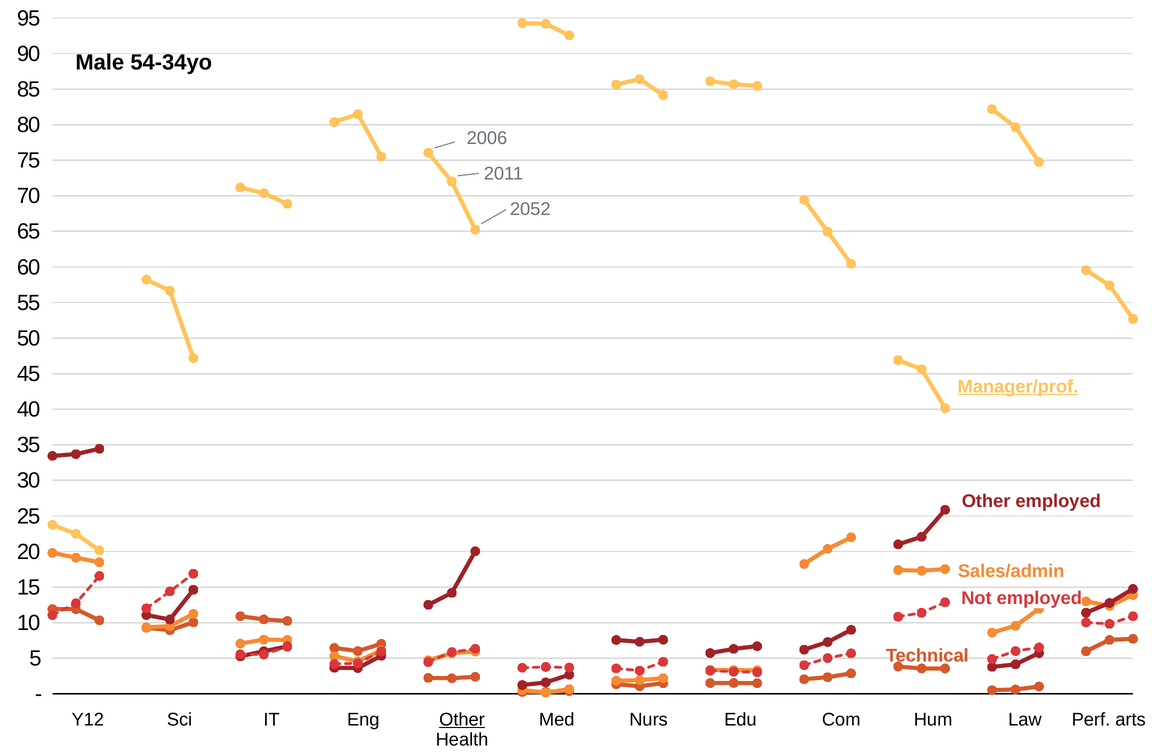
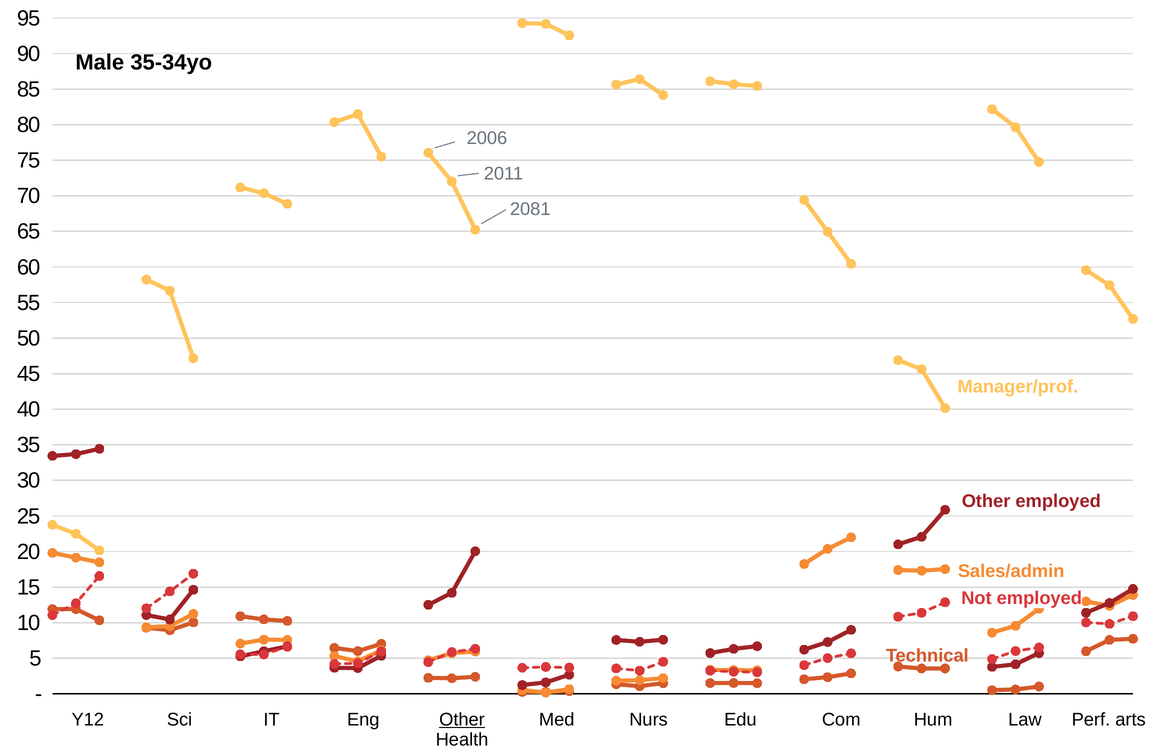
54-34yo: 54-34yo -> 35-34yo
2052: 2052 -> 2081
Manager/prof underline: present -> none
